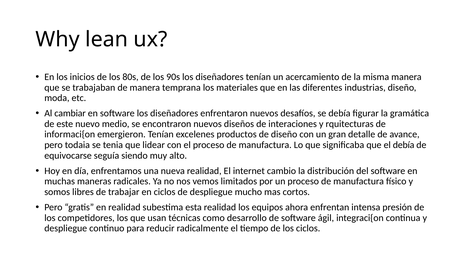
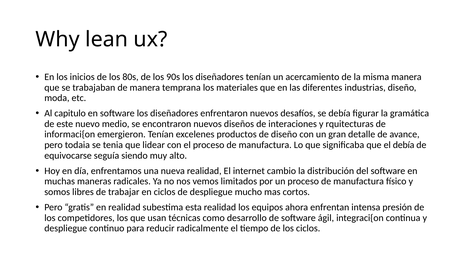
cambiar: cambiar -> capitulo
